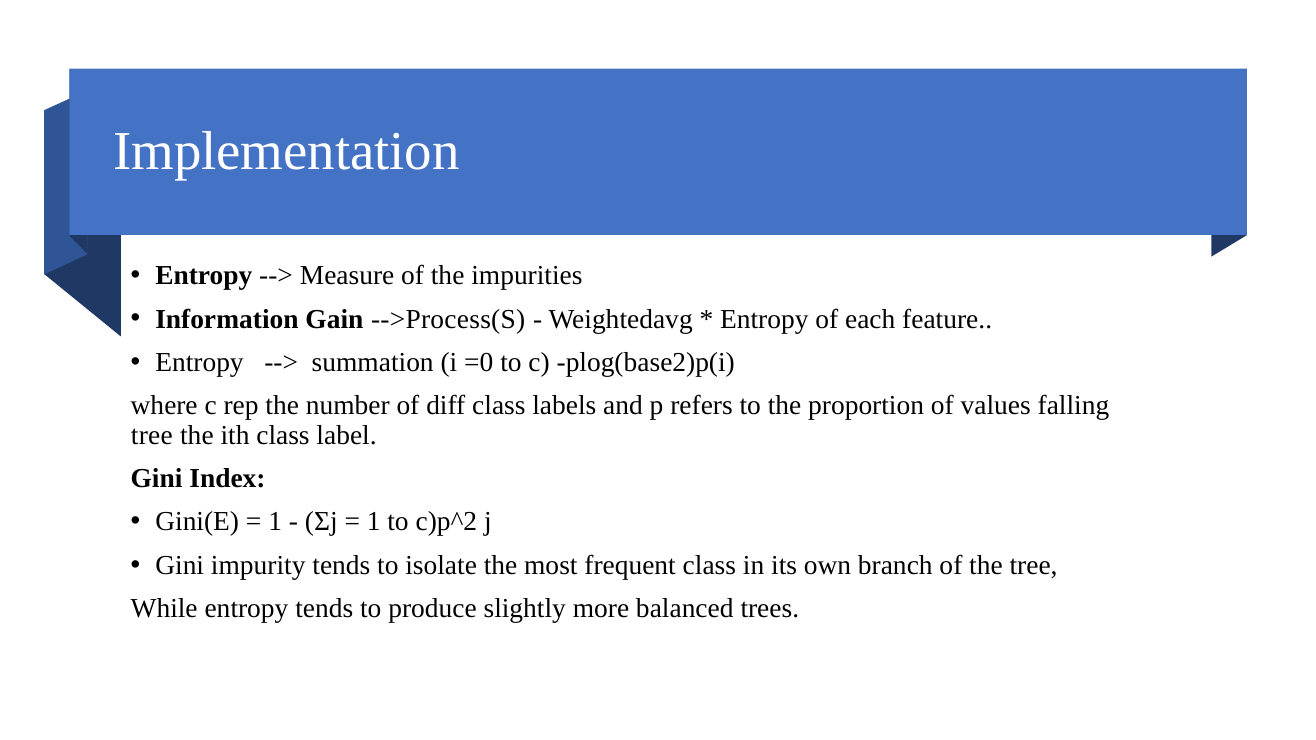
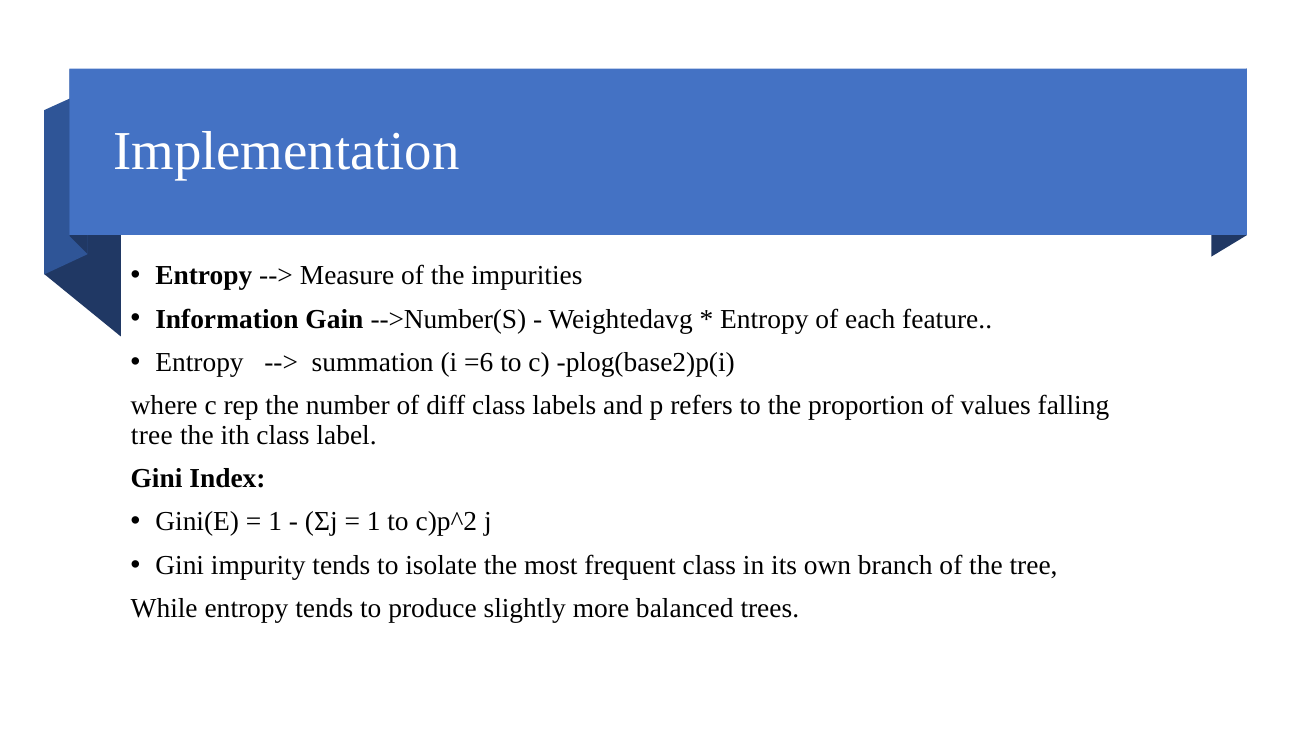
-->Process(S: -->Process(S -> -->Number(S
=0: =0 -> =6
